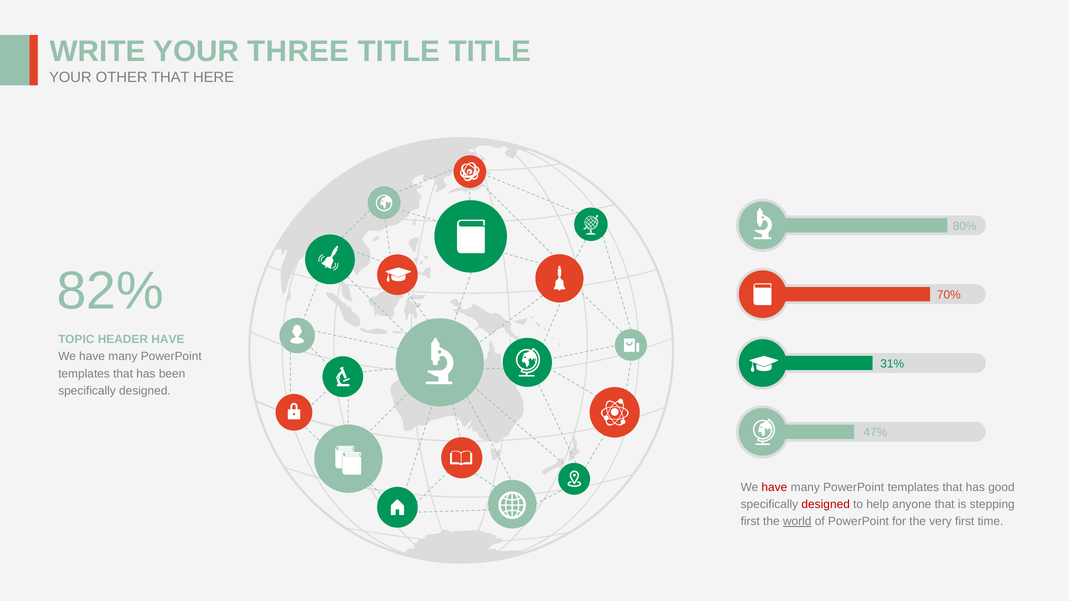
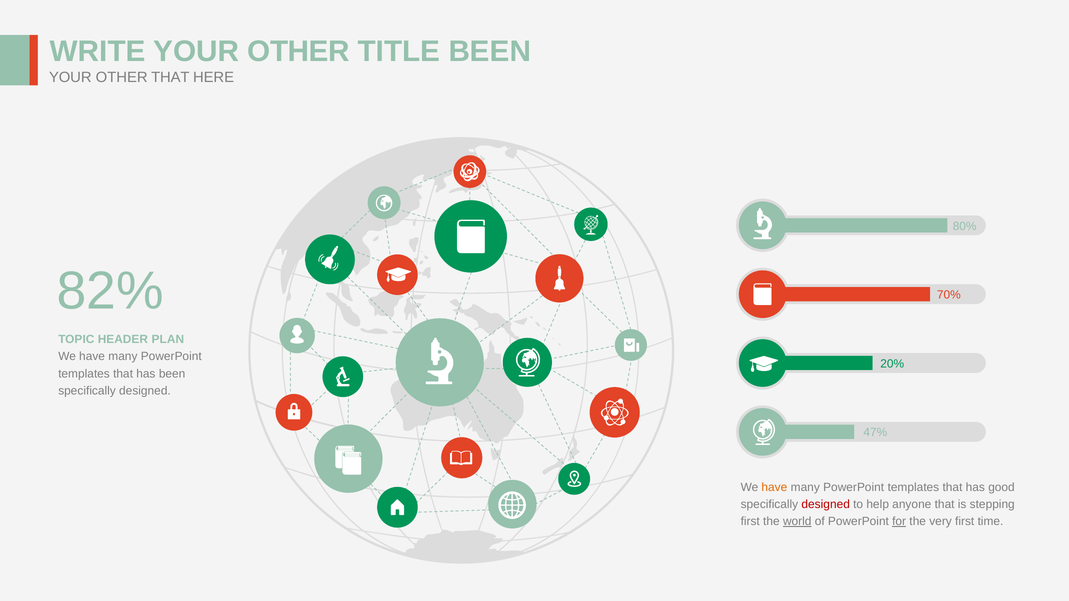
WRITE YOUR THREE: THREE -> OTHER
TITLE TITLE: TITLE -> BEEN
HEADER HAVE: HAVE -> PLAN
31%: 31% -> 20%
have at (774, 487) colour: red -> orange
for underline: none -> present
